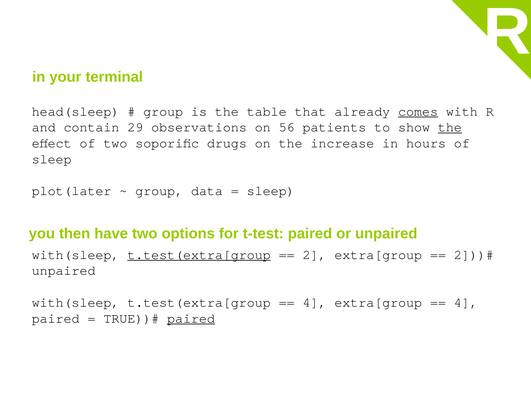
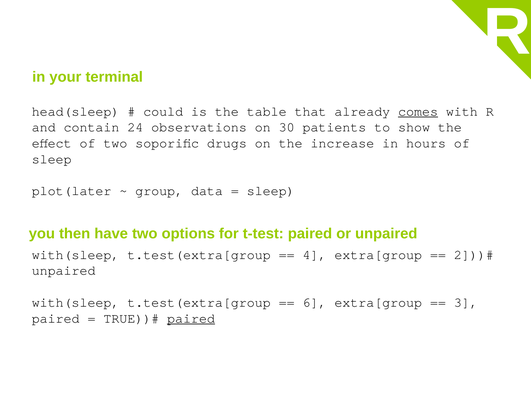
group at (163, 111): group -> could
29: 29 -> 24
56: 56 -> 30
the at (450, 127) underline: present -> none
t.test(extra[group at (199, 255) underline: present -> none
2: 2 -> 4
4 at (315, 303): 4 -> 6
4 at (466, 303): 4 -> 3
